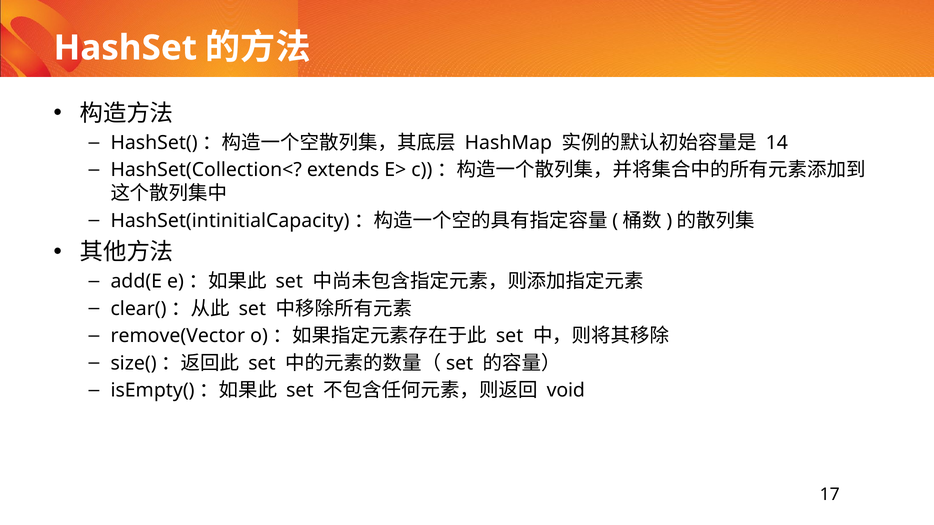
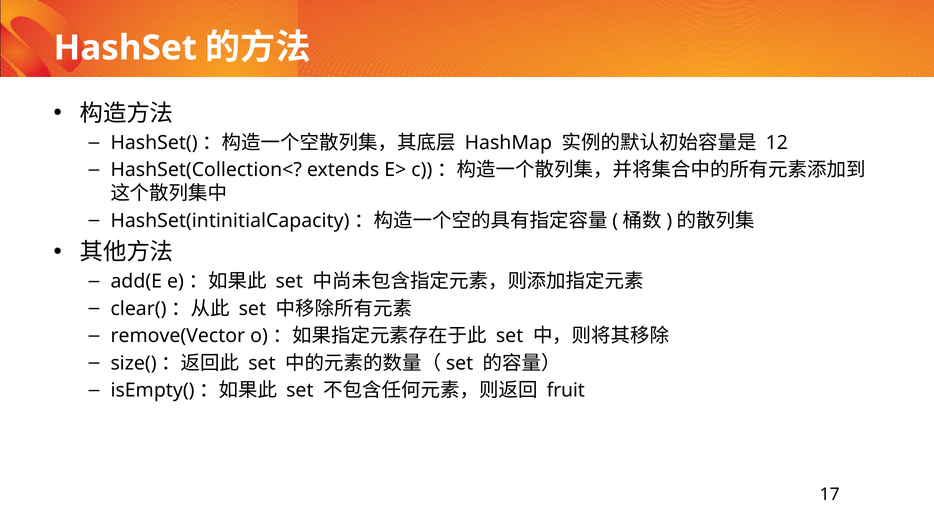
14: 14 -> 12
void: void -> fruit
